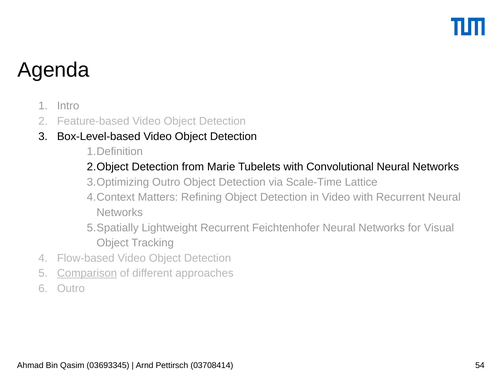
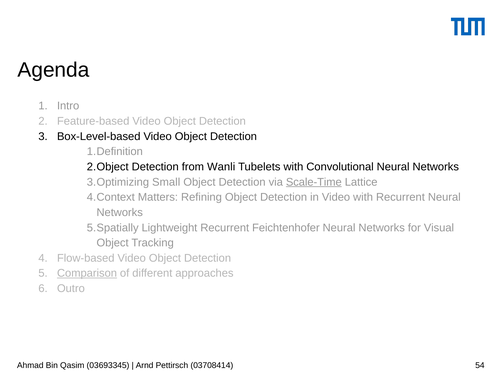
Marie: Marie -> Wanli
Outro at (166, 182): Outro -> Small
Scale-Time underline: none -> present
